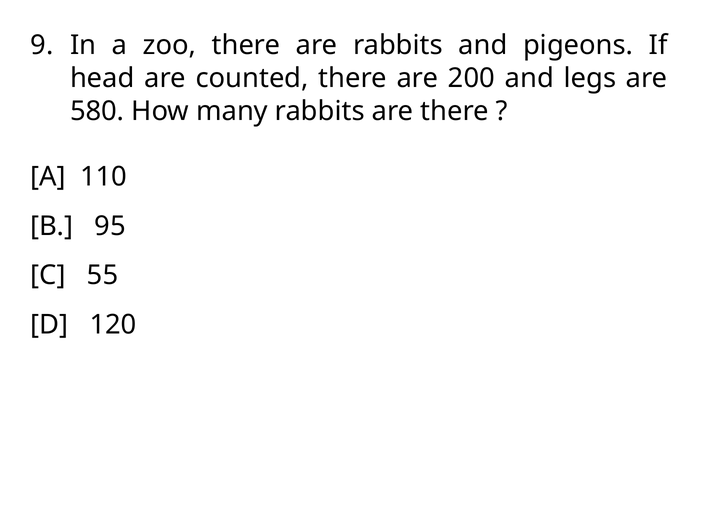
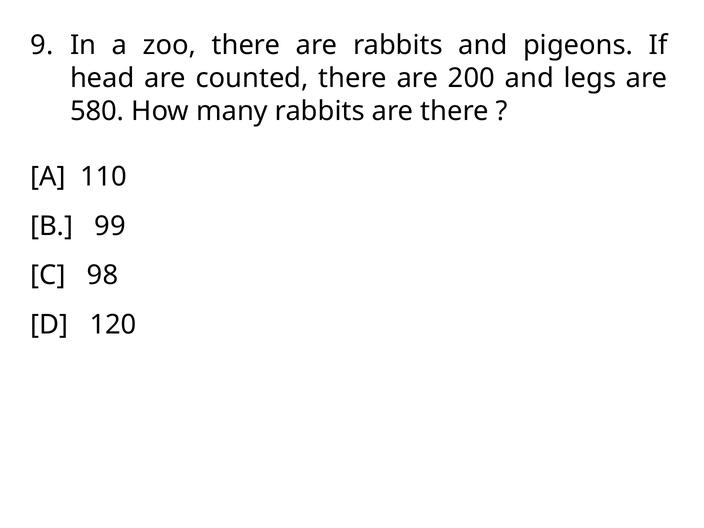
95: 95 -> 99
55: 55 -> 98
